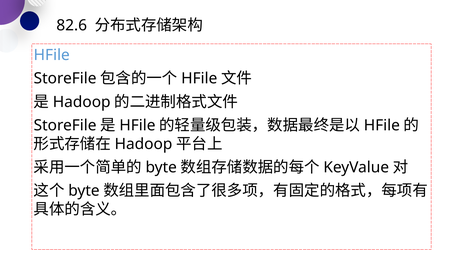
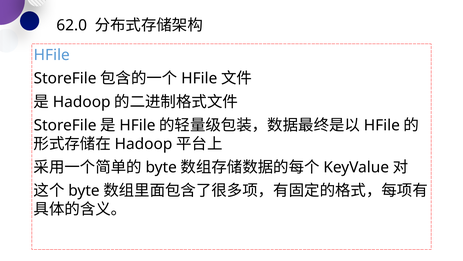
82.6: 82.6 -> 62.0
